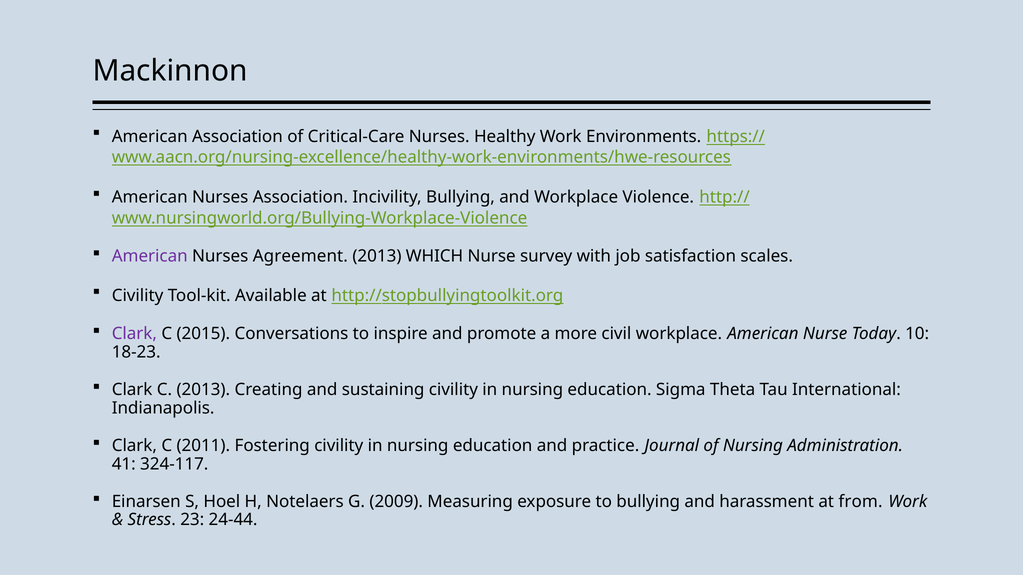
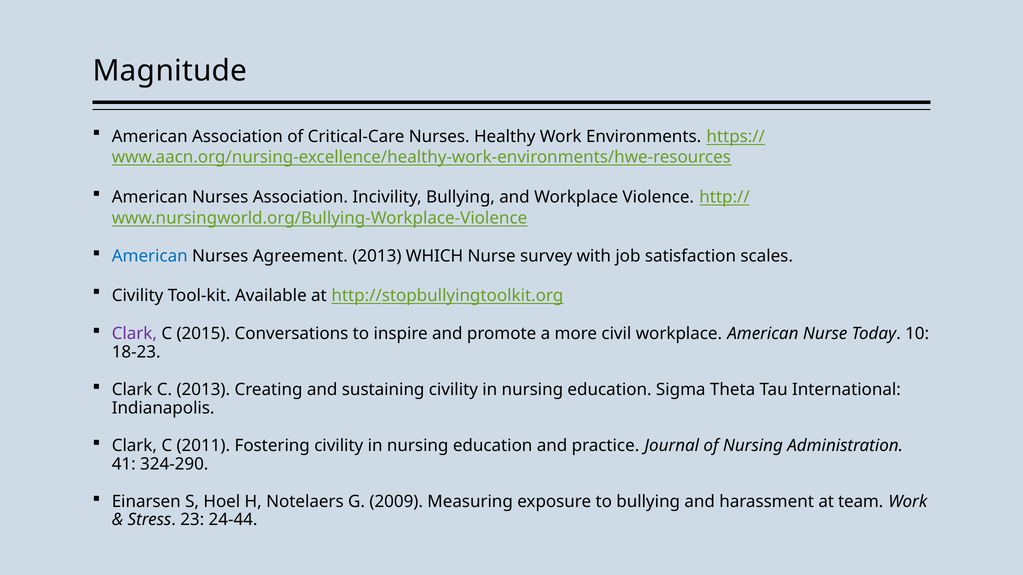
Mackinnon: Mackinnon -> Magnitude
American at (150, 256) colour: purple -> blue
324-117: 324-117 -> 324-290
from: from -> team
